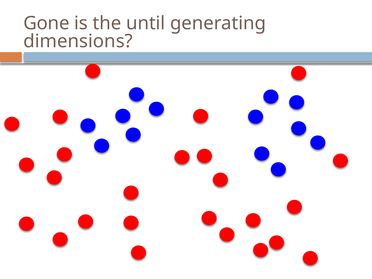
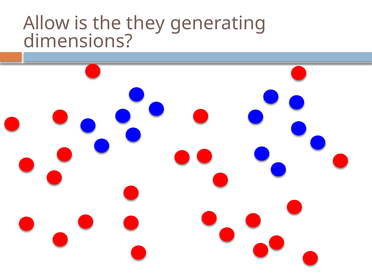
Gone: Gone -> Allow
until: until -> they
